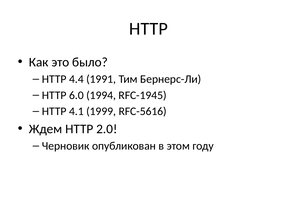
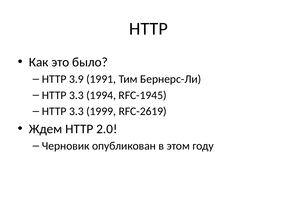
4.4: 4.4 -> 3.9
6.0 at (76, 96): 6.0 -> 3.3
4.1 at (76, 112): 4.1 -> 3.3
RFC-5616: RFC-5616 -> RFC-2619
